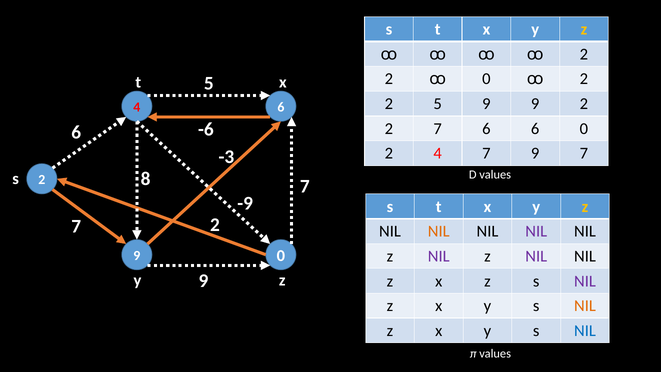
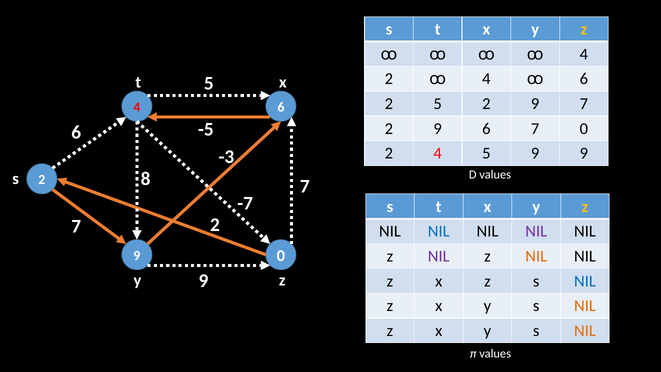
ꝏ ꝏ 2: 2 -> 4
2 ꝏ 0: 0 -> 4
2 at (584, 79): 2 -> 6
2 5 9: 9 -> 2
2 at (584, 104): 2 -> 7
-6: -6 -> -5
7 at (438, 129): 7 -> 9
6 6: 6 -> 7
4 7: 7 -> 5
7 at (584, 153): 7 -> 9
-9: -9 -> -7
NIL at (439, 231) colour: orange -> blue
NIL at (536, 256) colour: purple -> orange
NIL at (585, 281) colour: purple -> blue
NIL at (585, 331) colour: blue -> orange
